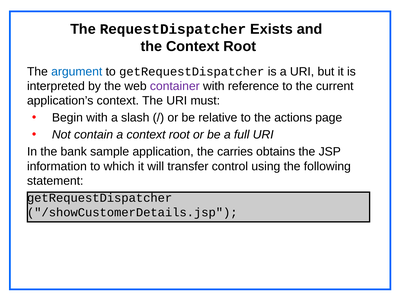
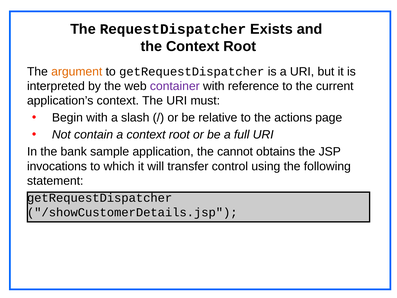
argument colour: blue -> orange
carries: carries -> cannot
information: information -> invocations
